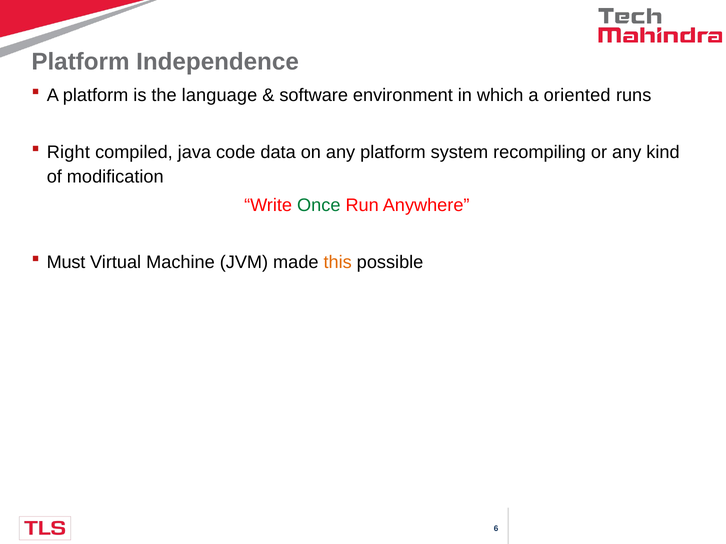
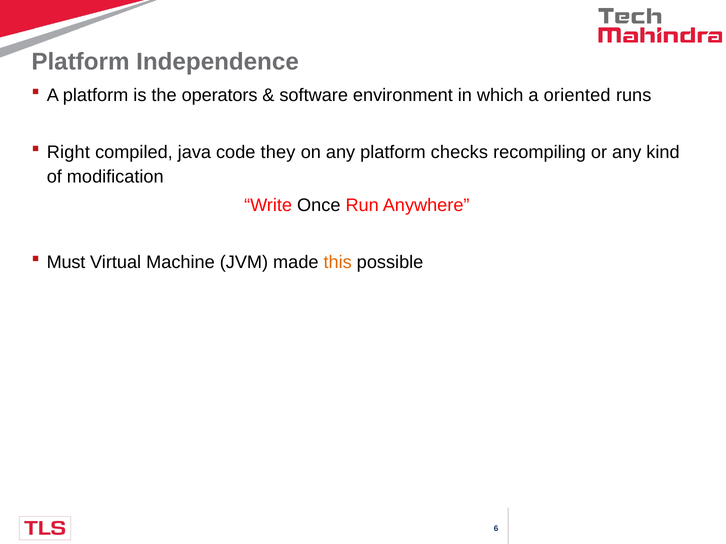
language: language -> operators
data: data -> they
system: system -> checks
Once colour: green -> black
